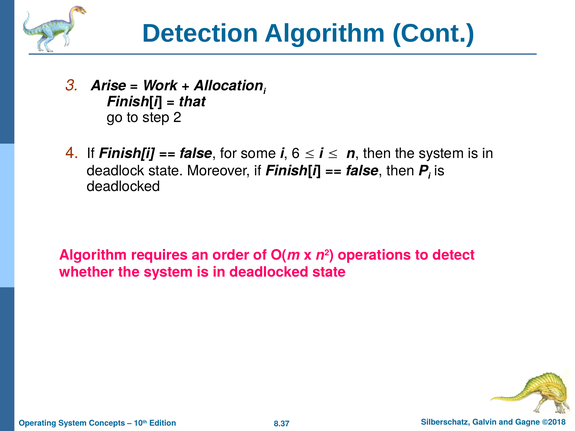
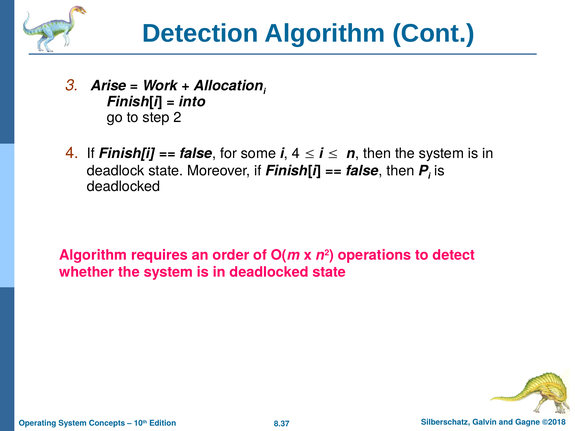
that: that -> into
i 6: 6 -> 4
